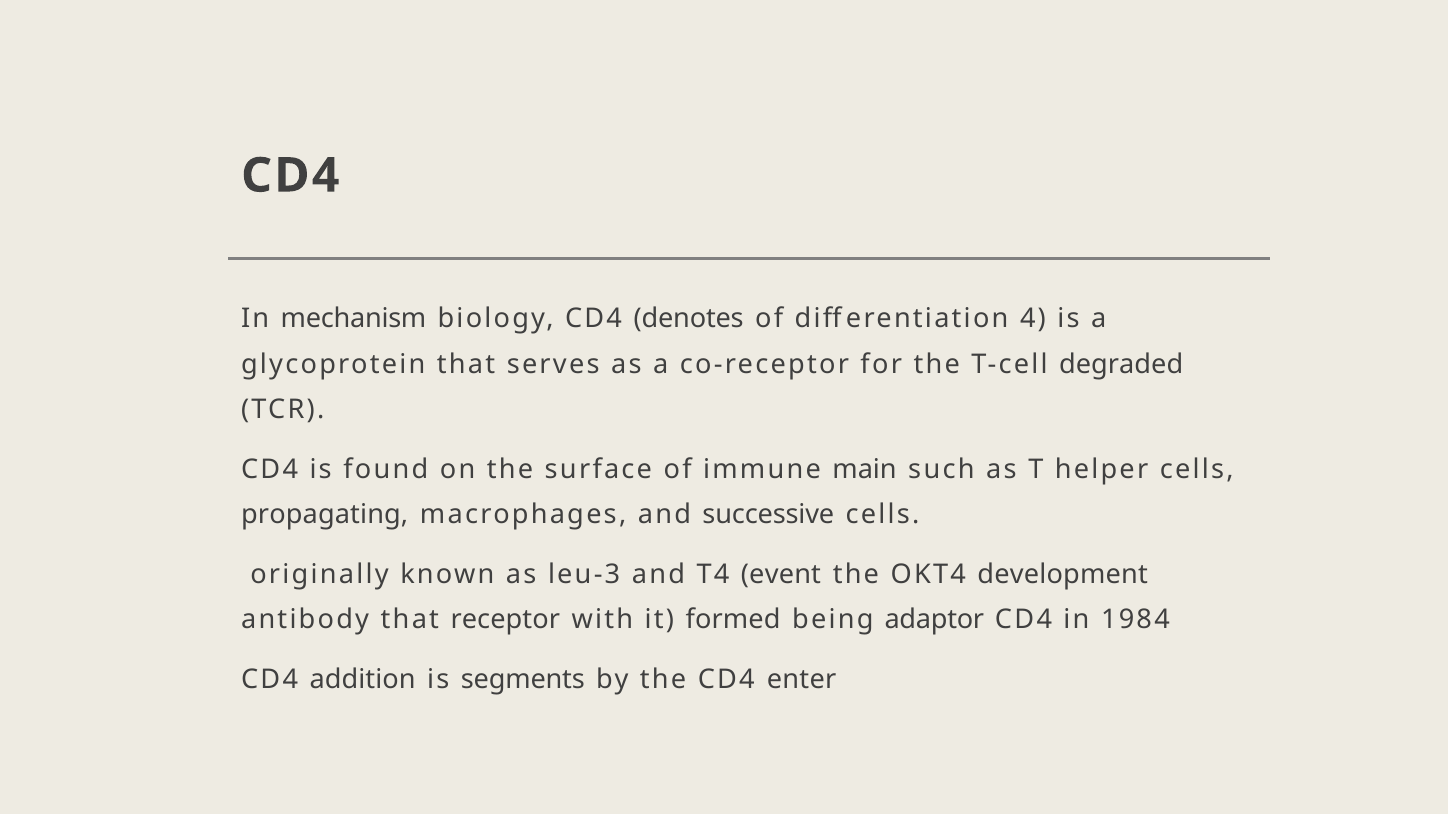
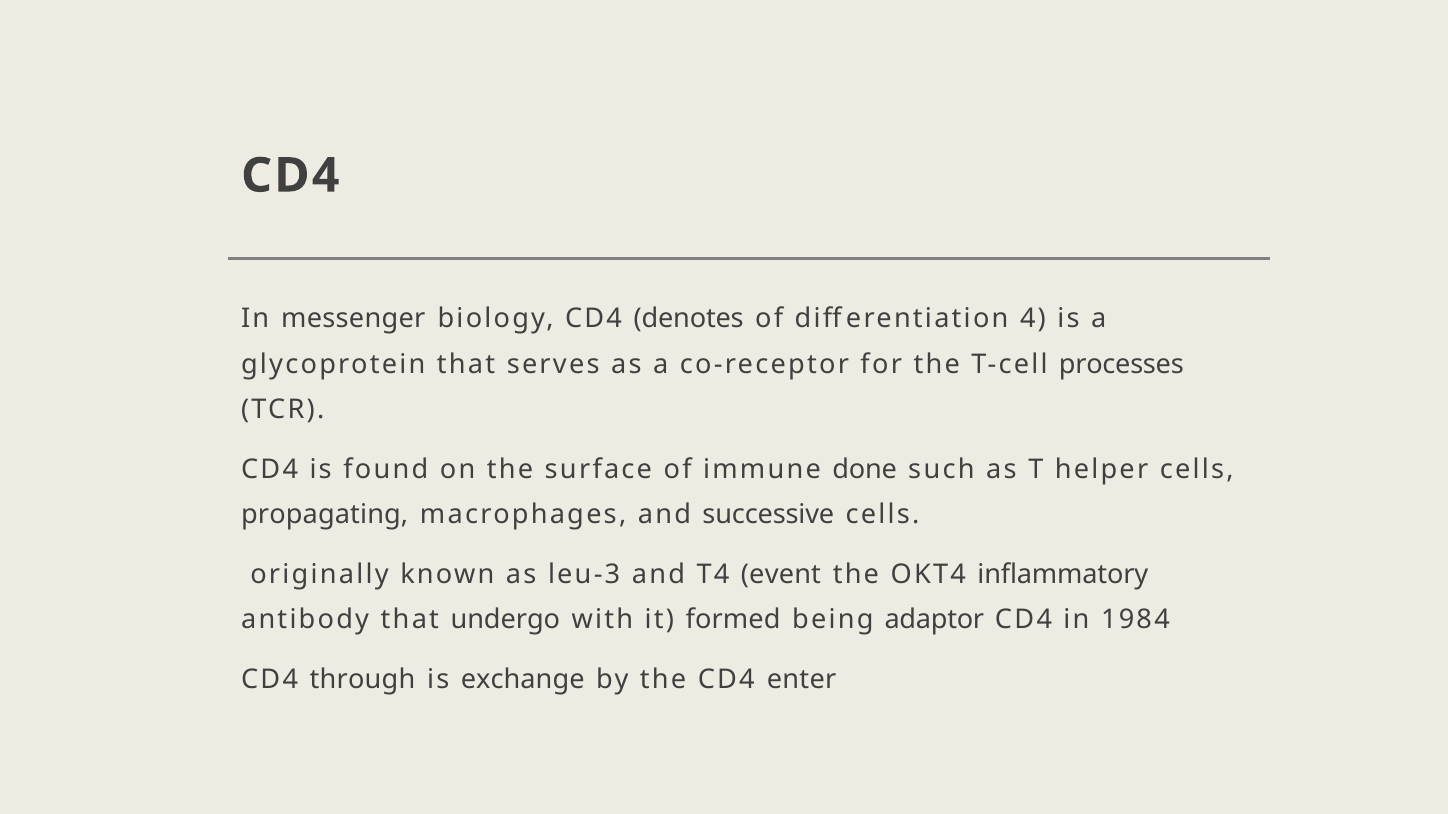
mechanism: mechanism -> messenger
degraded: degraded -> processes
main: main -> done
development: development -> inflammatory
receptor: receptor -> undergo
addition: addition -> through
segments: segments -> exchange
